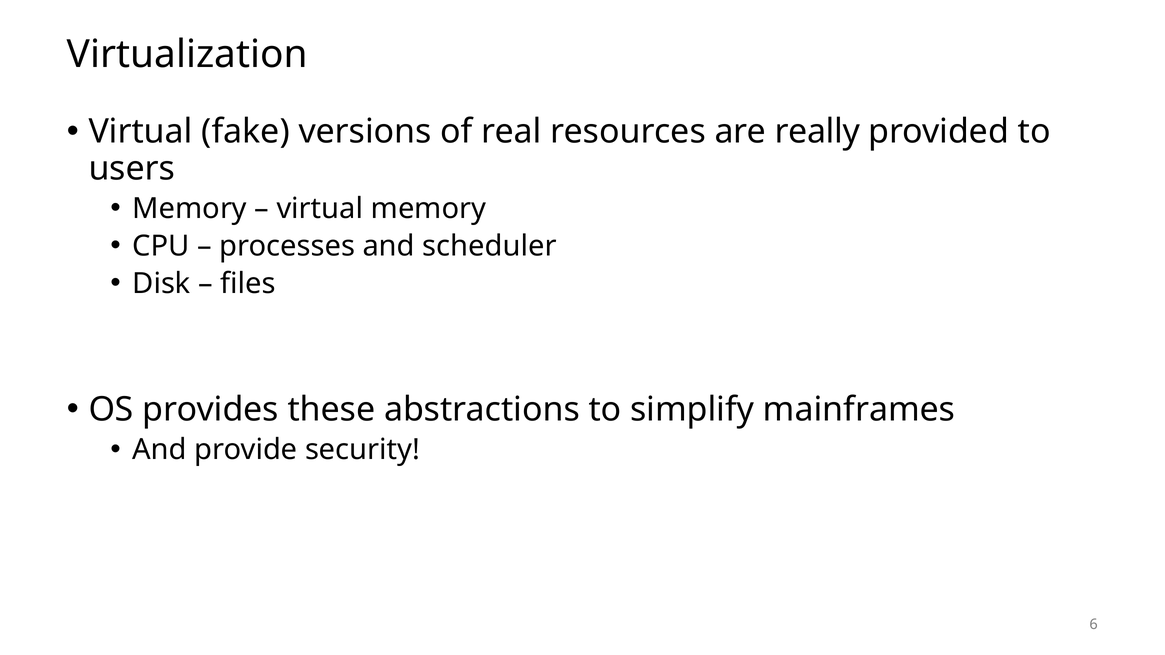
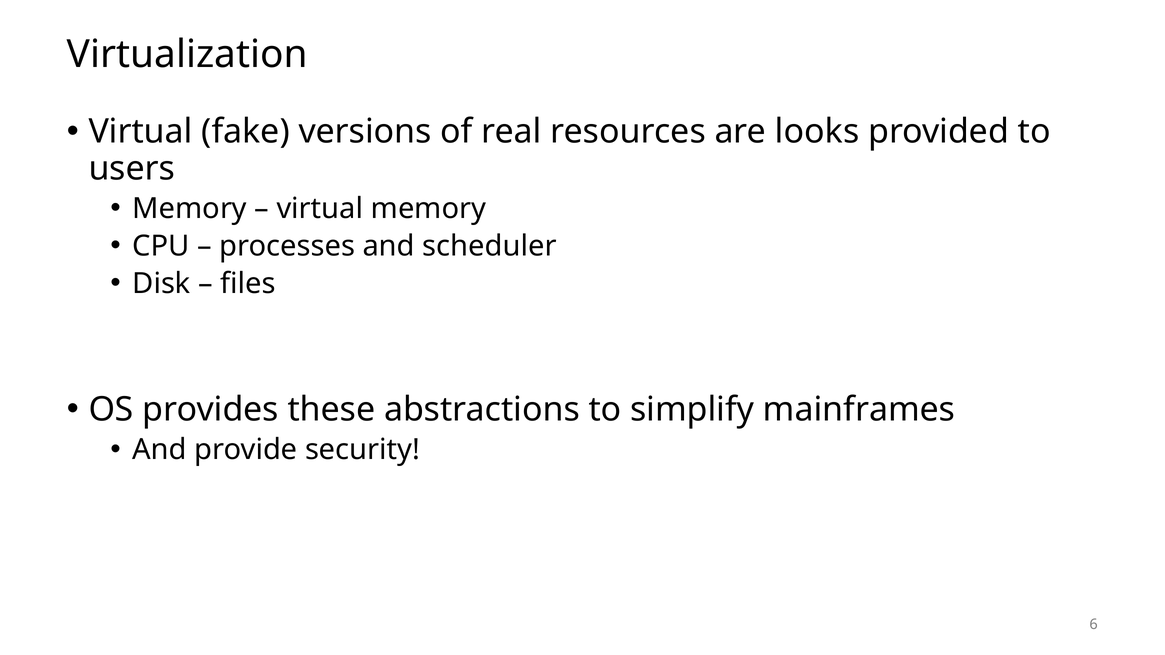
really: really -> looks
